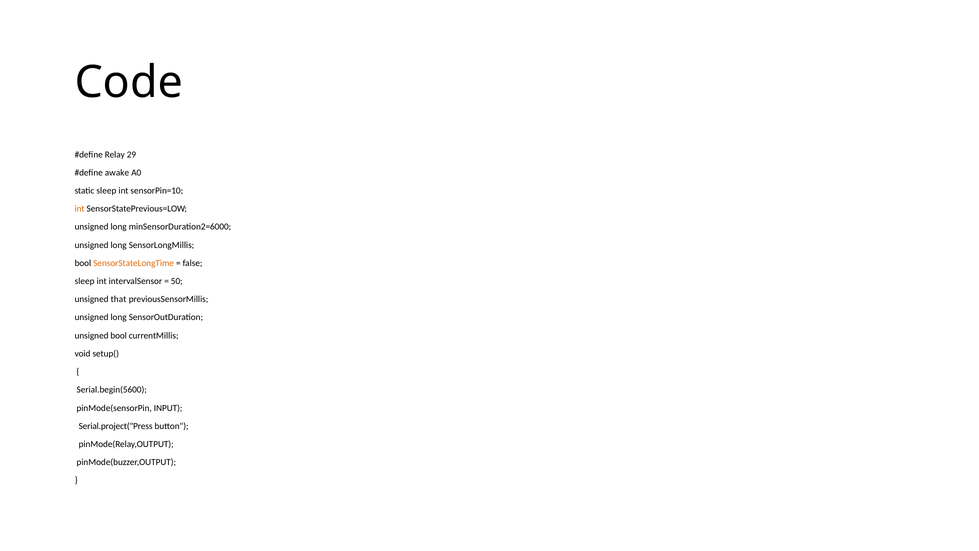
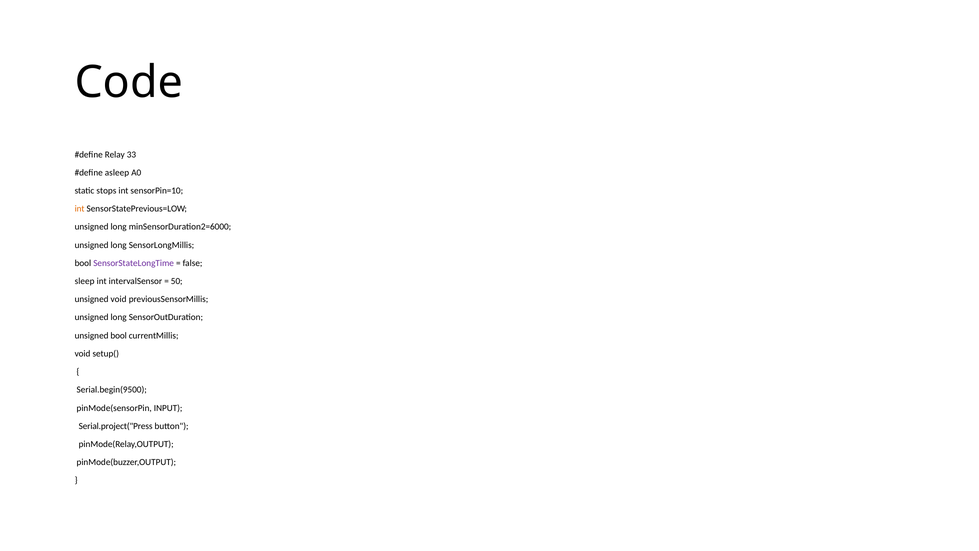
29: 29 -> 33
awake: awake -> asleep
static sleep: sleep -> stops
SensorStateLongTime colour: orange -> purple
unsigned that: that -> void
Serial.begin(5600: Serial.begin(5600 -> Serial.begin(9500
